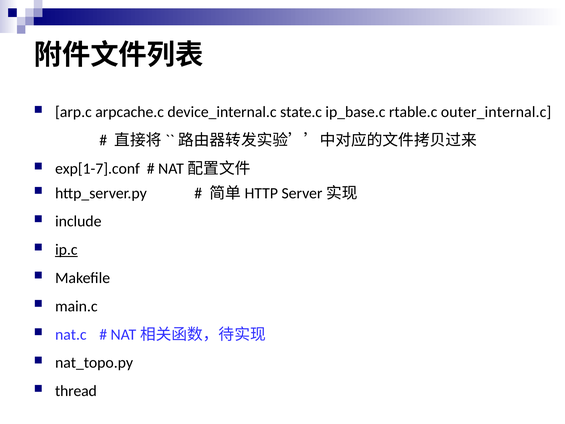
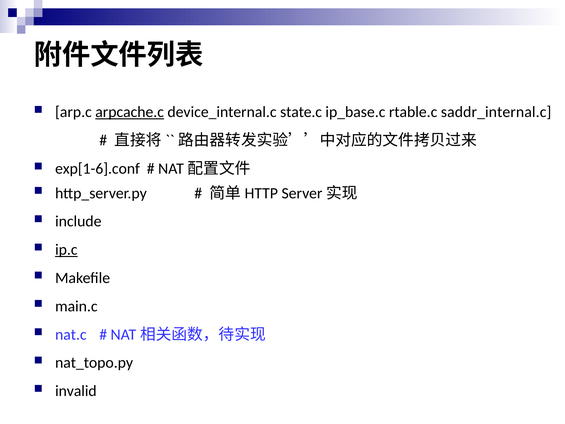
arpcache.c underline: none -> present
outer_internal.c: outer_internal.c -> saddr_internal.c
exp[1-7].conf: exp[1-7].conf -> exp[1-6].conf
thread: thread -> invalid
